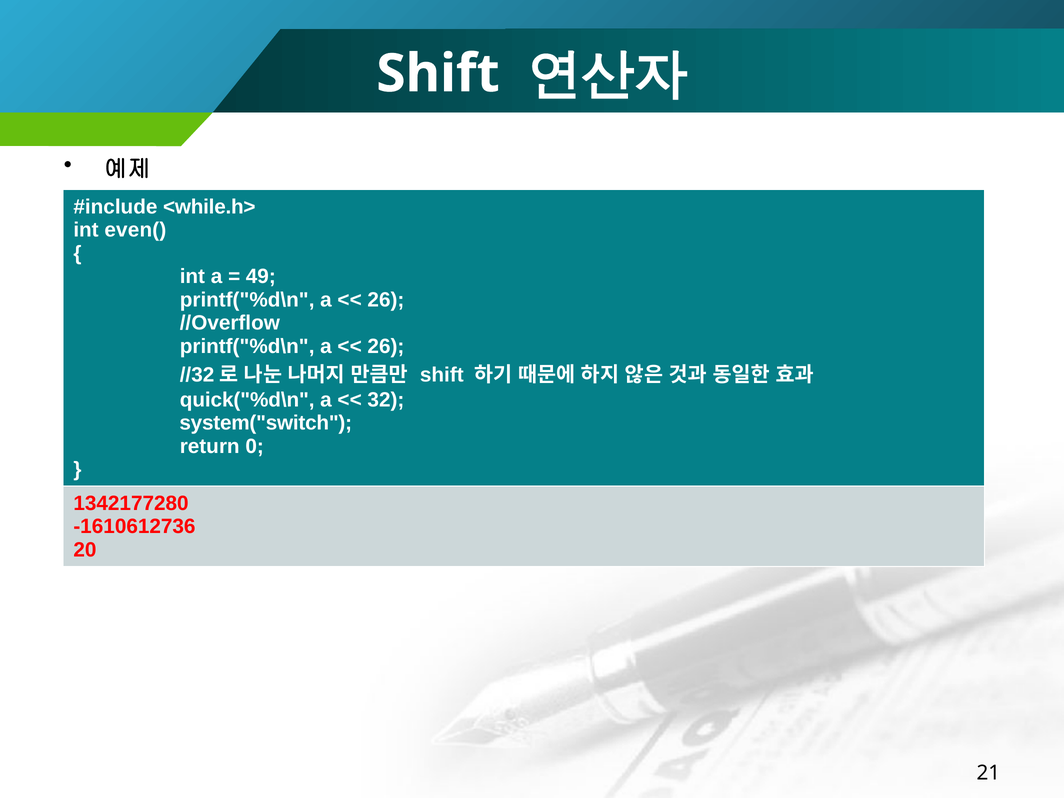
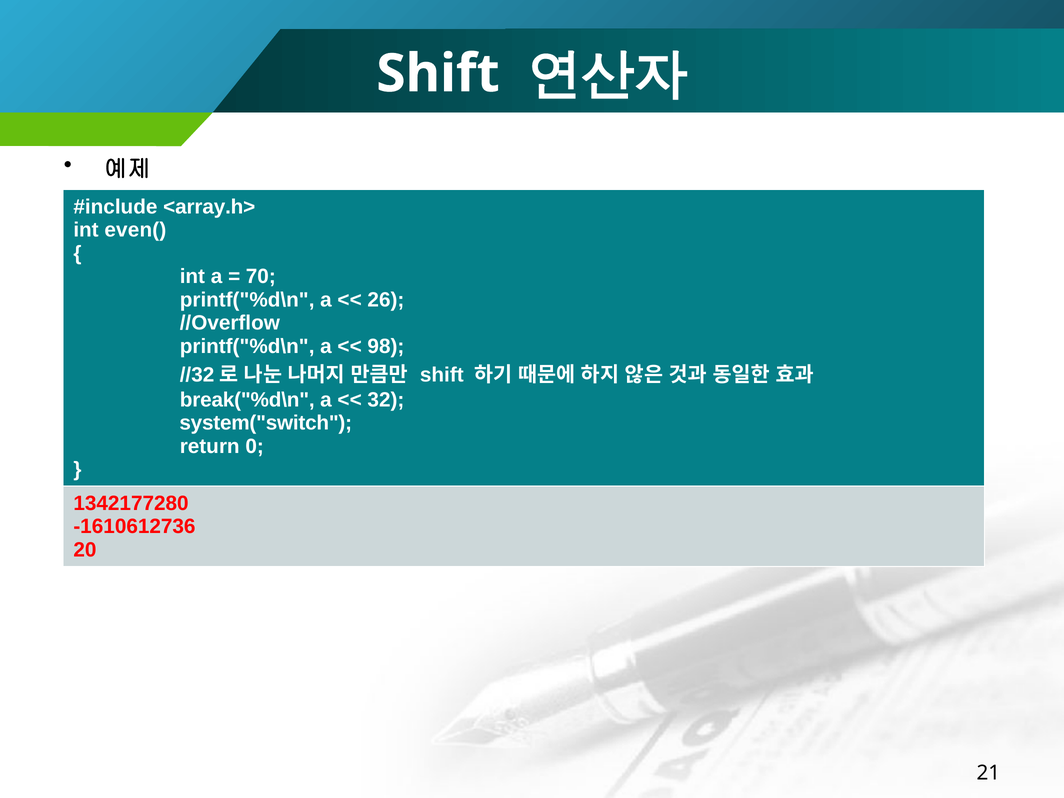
<while.h>: <while.h> -> <array.h>
49: 49 -> 70
26 at (386, 346): 26 -> 98
quick("%d\n: quick("%d\n -> break("%d\n
